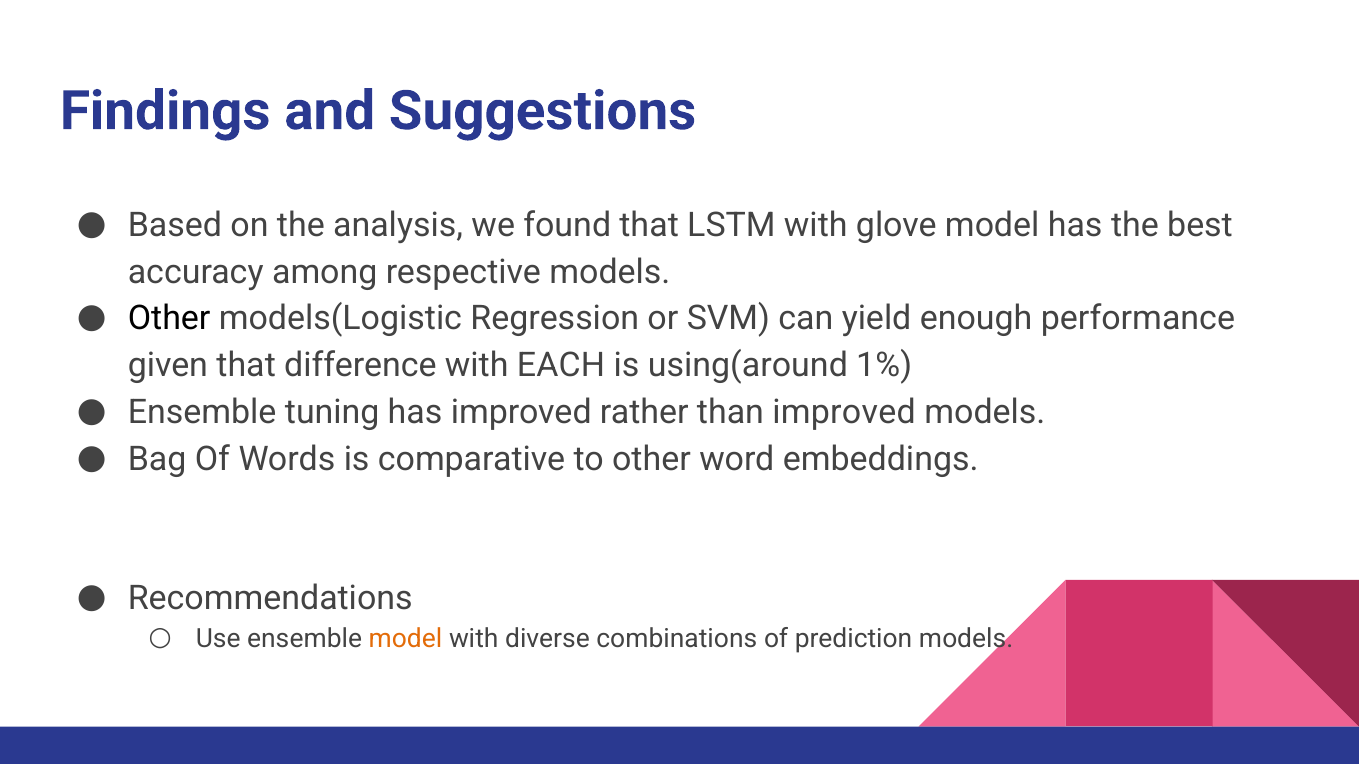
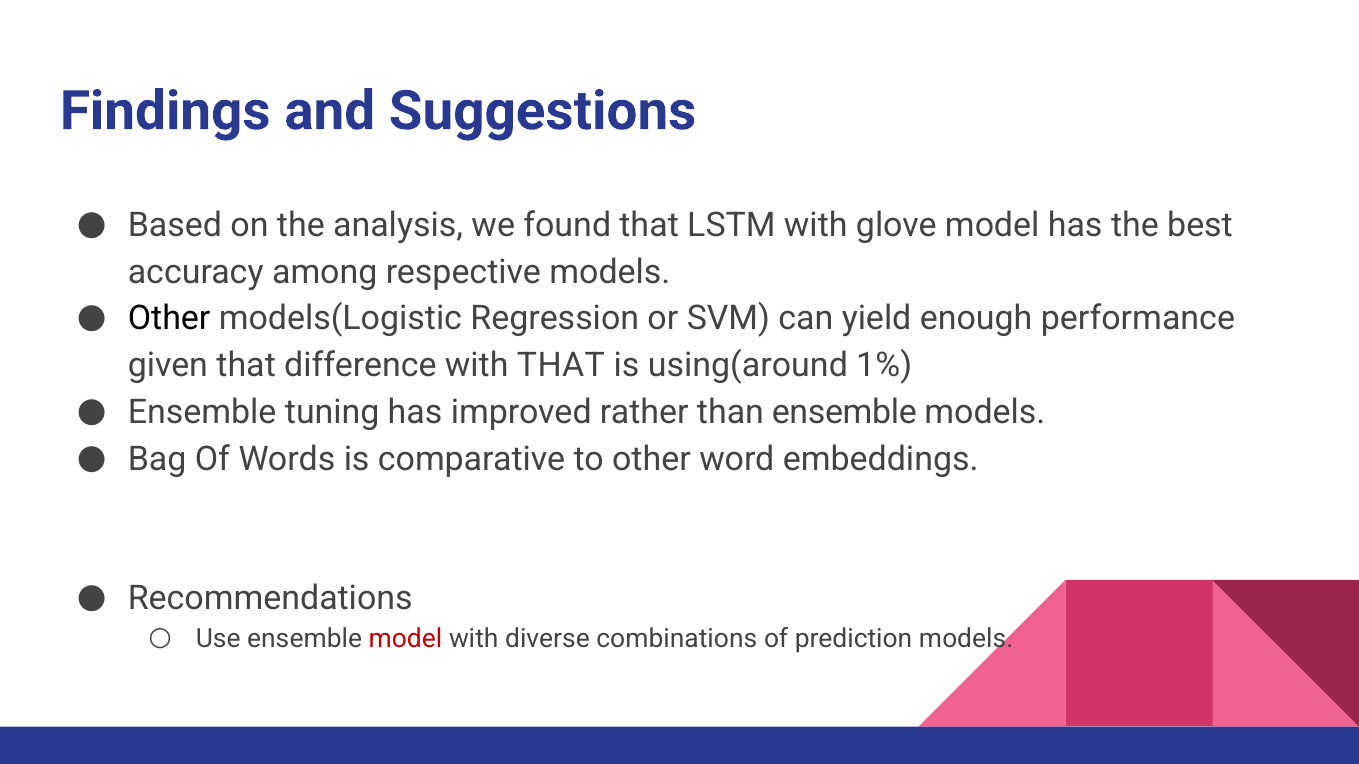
with EACH: EACH -> THAT
than improved: improved -> ensemble
model at (406, 639) colour: orange -> red
